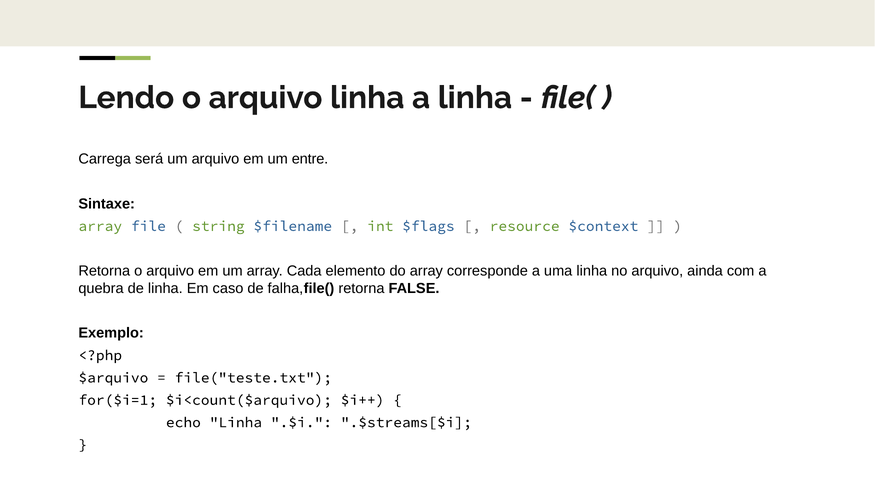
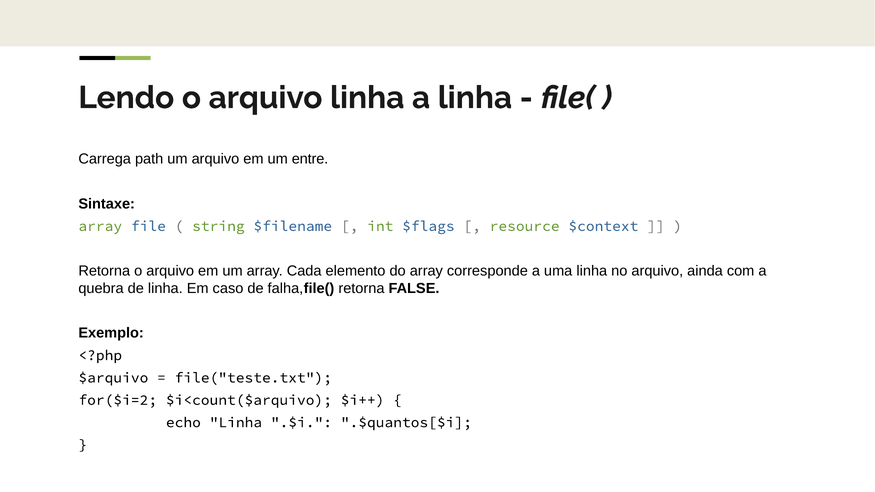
será: será -> path
for($i=1: for($i=1 -> for($i=2
.$streams[$i: .$streams[$i -> .$quantos[$i
